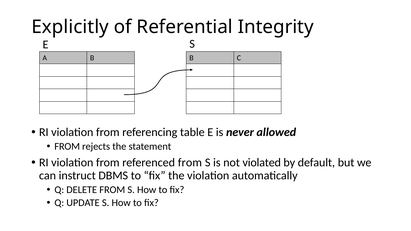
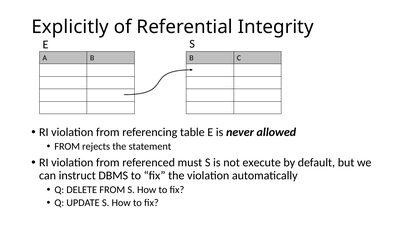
referenced from: from -> must
violated: violated -> execute
